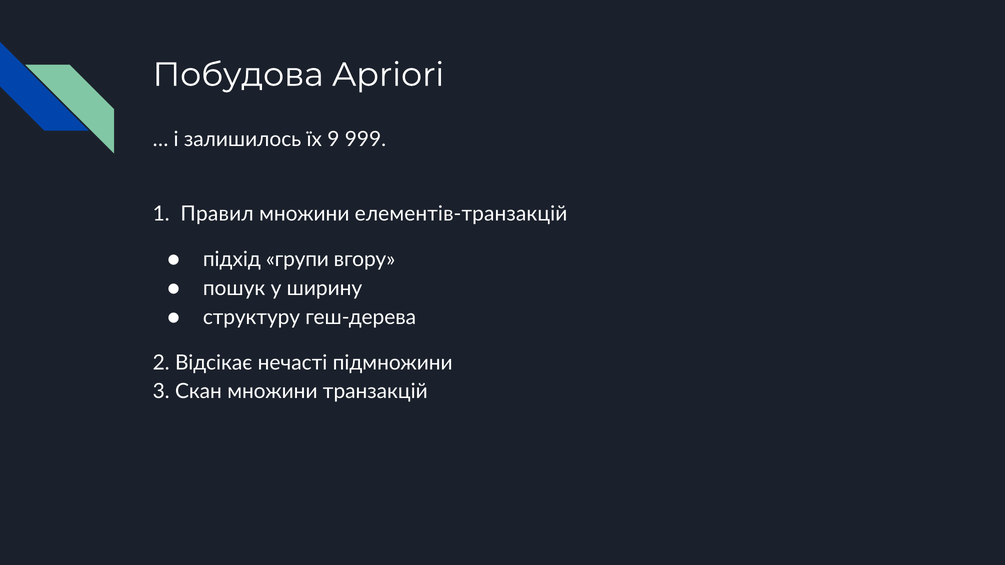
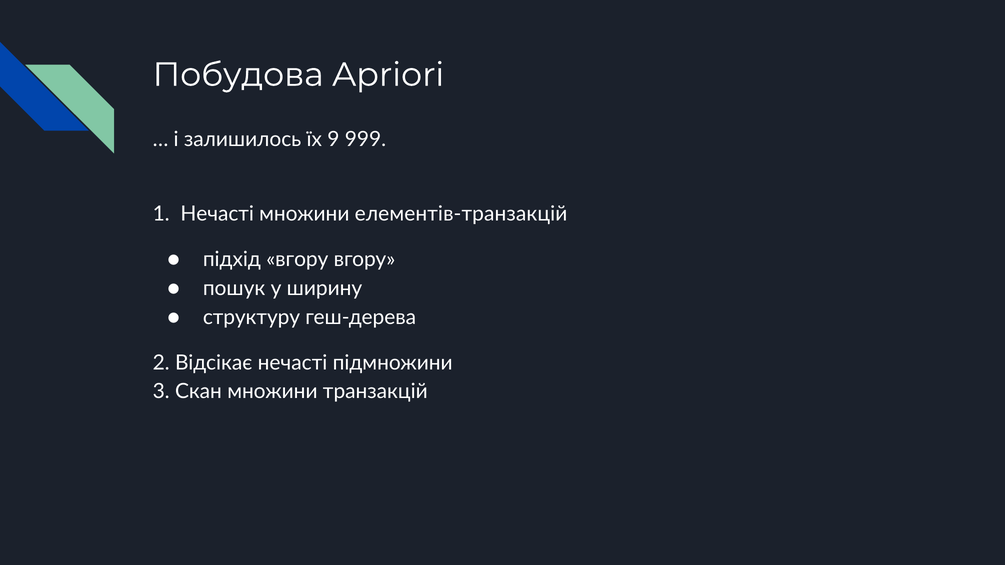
1 Правил: Правил -> Нечасті
підхід групи: групи -> вгору
